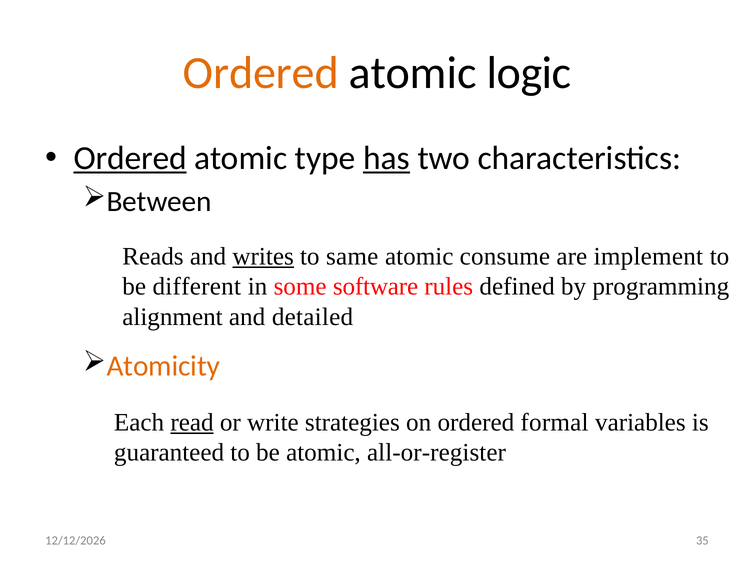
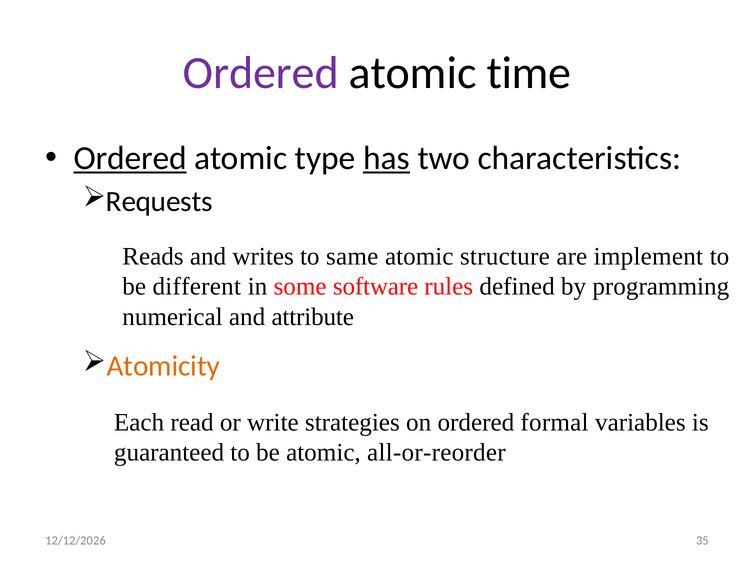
Ordered at (261, 73) colour: orange -> purple
logic: logic -> time
Between: Between -> Requests
writes underline: present -> none
consume: consume -> structure
alignment: alignment -> numerical
detailed: detailed -> attribute
read underline: present -> none
all-or-register: all-or-register -> all-or-reorder
